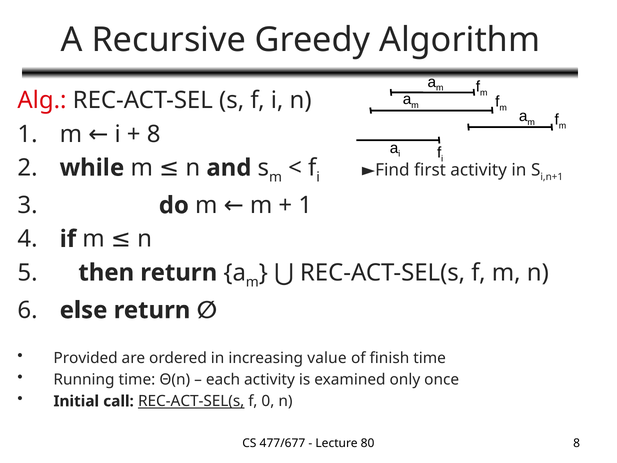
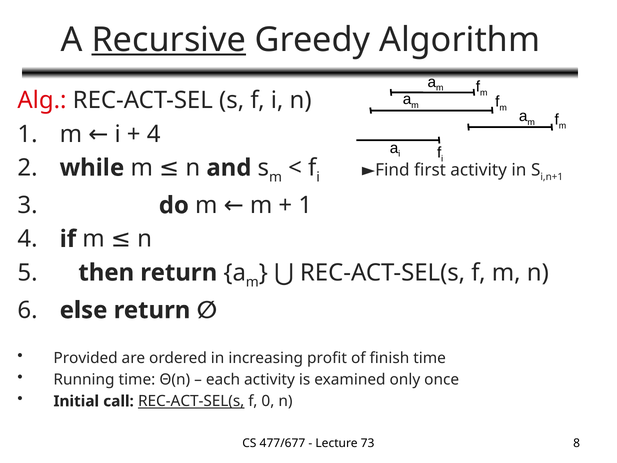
Recursive underline: none -> present
8 at (154, 134): 8 -> 4
value: value -> profit
80: 80 -> 73
